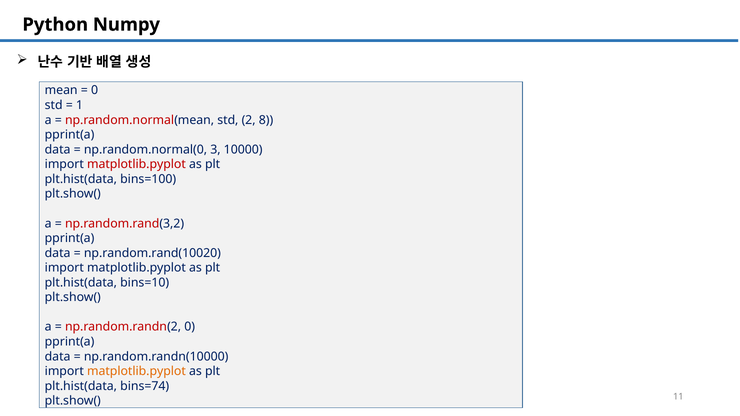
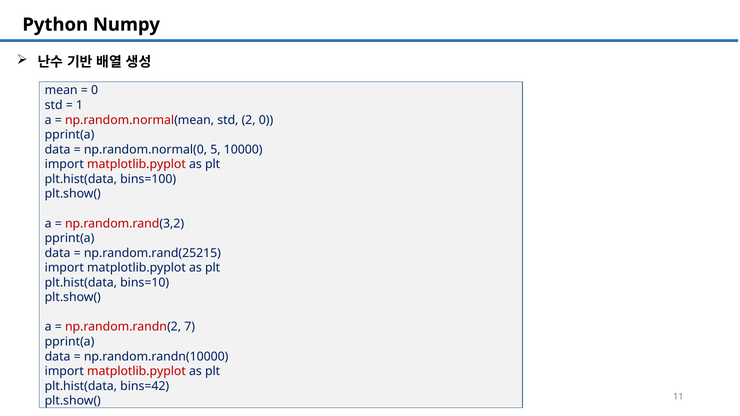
2 8: 8 -> 0
3: 3 -> 5
np.random.rand(10020: np.random.rand(10020 -> np.random.rand(25215
np.random.randn(2 0: 0 -> 7
matplotlib.pyplot at (136, 371) colour: orange -> red
bins=74: bins=74 -> bins=42
